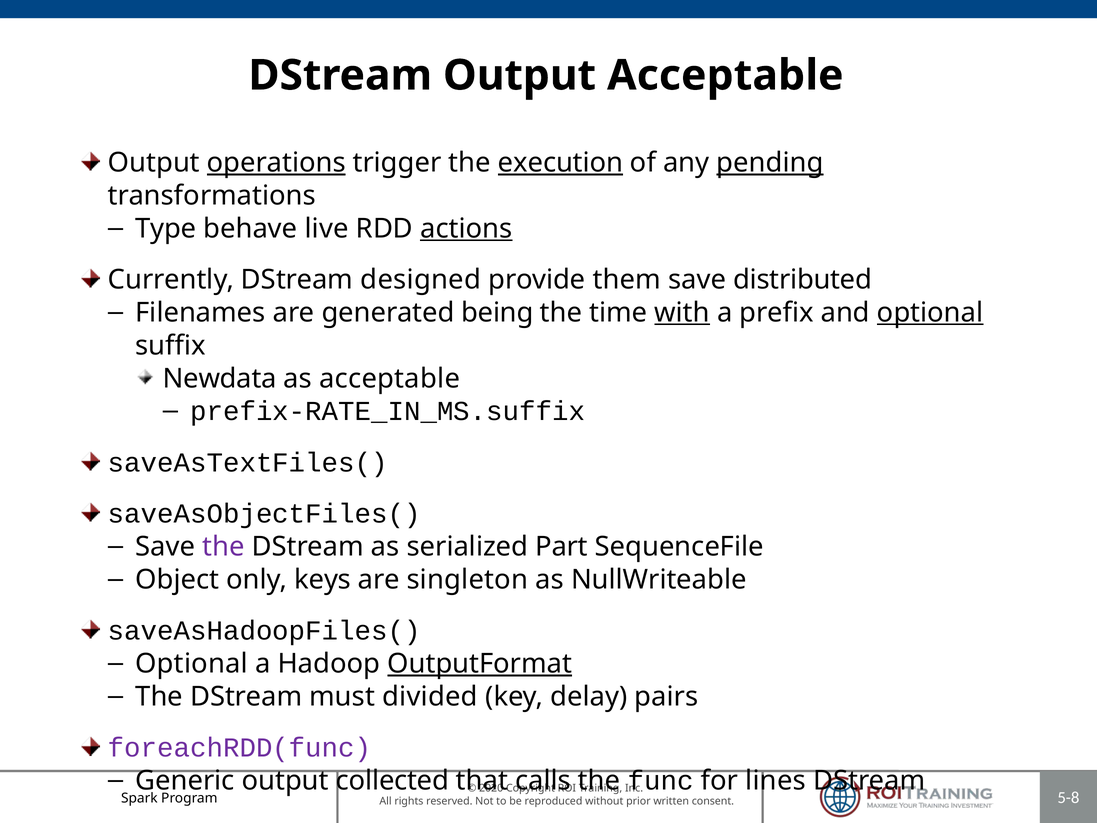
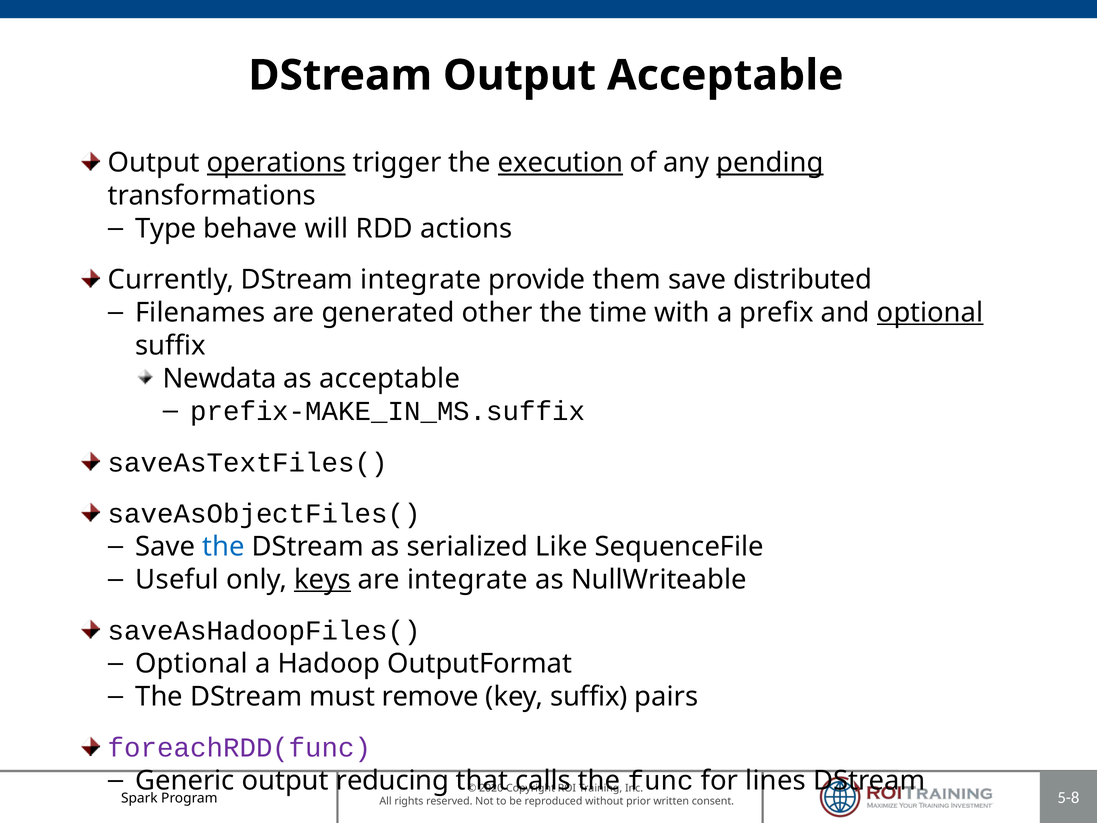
live: live -> will
actions underline: present -> none
DStream designed: designed -> integrate
being: being -> other
with underline: present -> none
prefix-RATE_IN_MS.suffix: prefix-RATE_IN_MS.suffix -> prefix-MAKE_IN_MS.suffix
the at (223, 547) colour: purple -> blue
Part: Part -> Like
Object: Object -> Useful
keys underline: none -> present
are singleton: singleton -> integrate
OutputFormat underline: present -> none
divided: divided -> remove
key delay: delay -> suffix
collected: collected -> reducing
